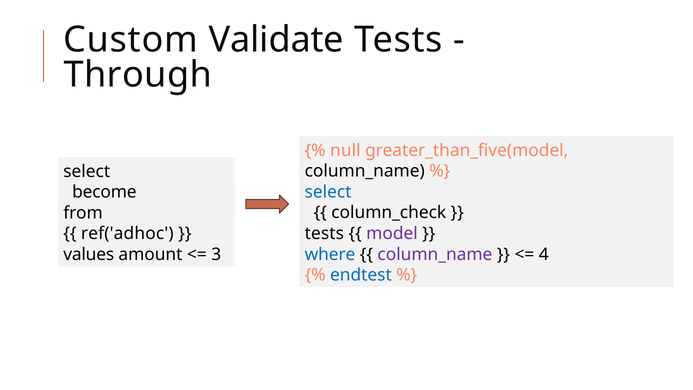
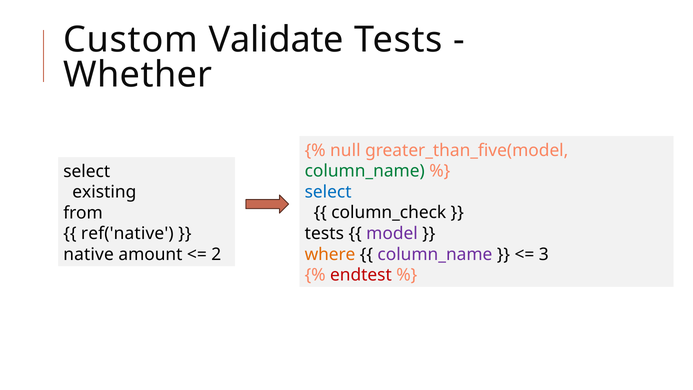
Through: Through -> Whether
column_name at (365, 171) colour: black -> green
become: become -> existing
ref('adhoc: ref('adhoc -> ref('native
where colour: blue -> orange
4: 4 -> 3
values: values -> native
3: 3 -> 2
endtest colour: blue -> red
